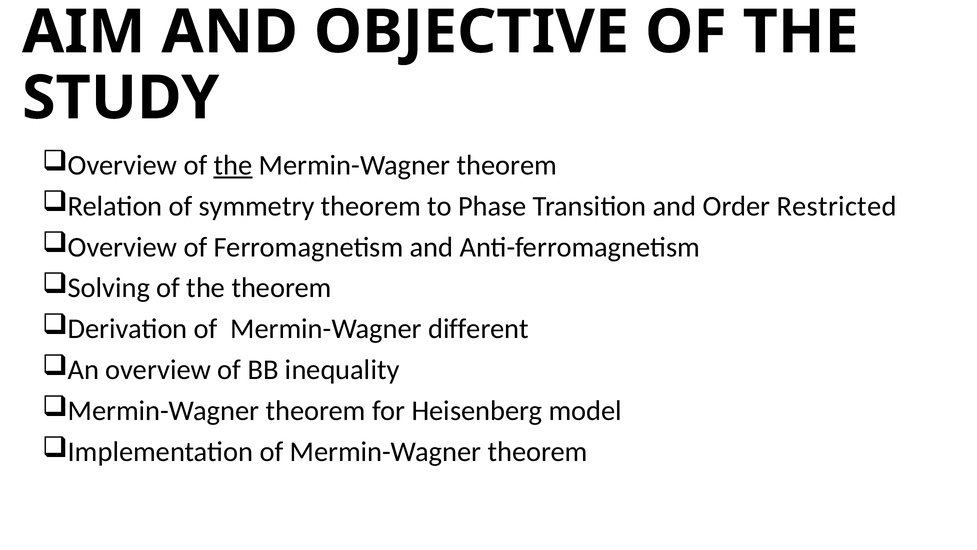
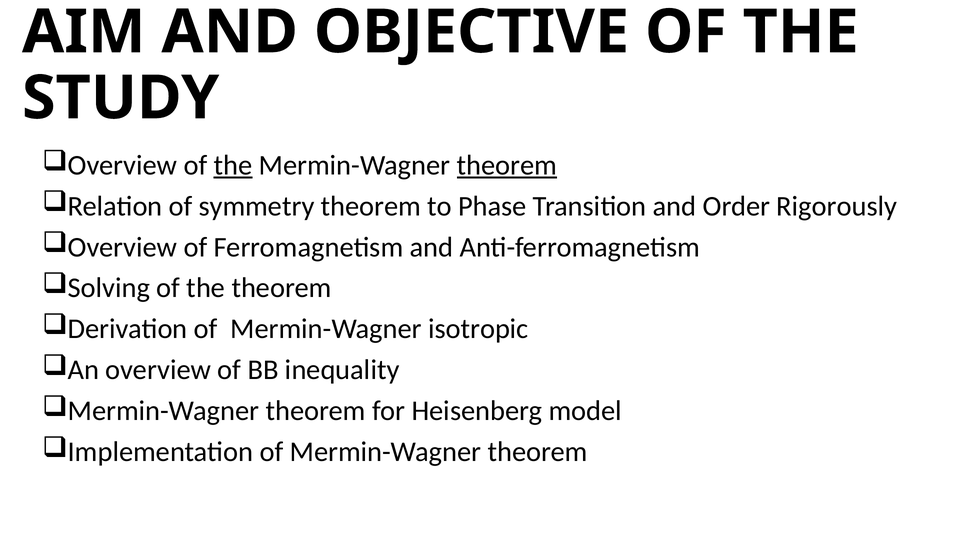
theorem at (507, 165) underline: none -> present
Restricted: Restricted -> Rigorously
different: different -> isotropic
